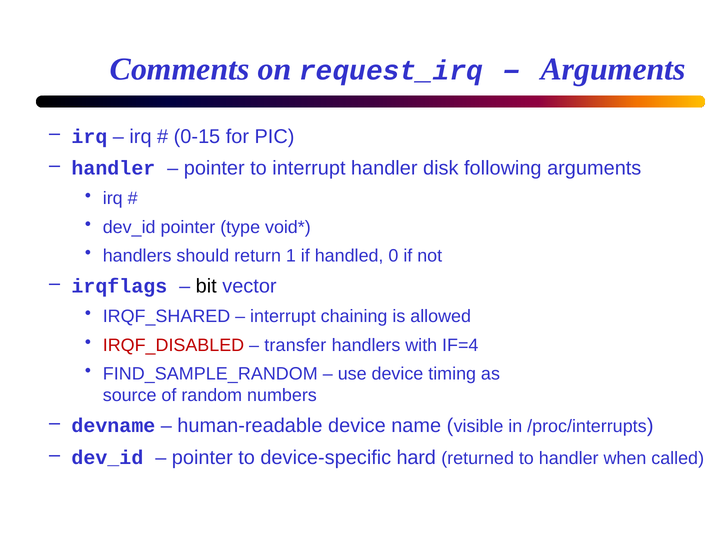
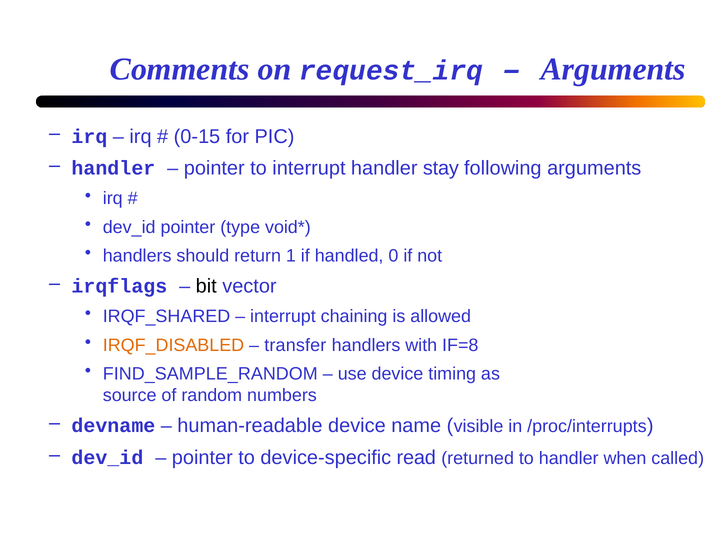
disk: disk -> stay
IRQF_DISABLED colour: red -> orange
IF=4: IF=4 -> IF=8
hard: hard -> read
